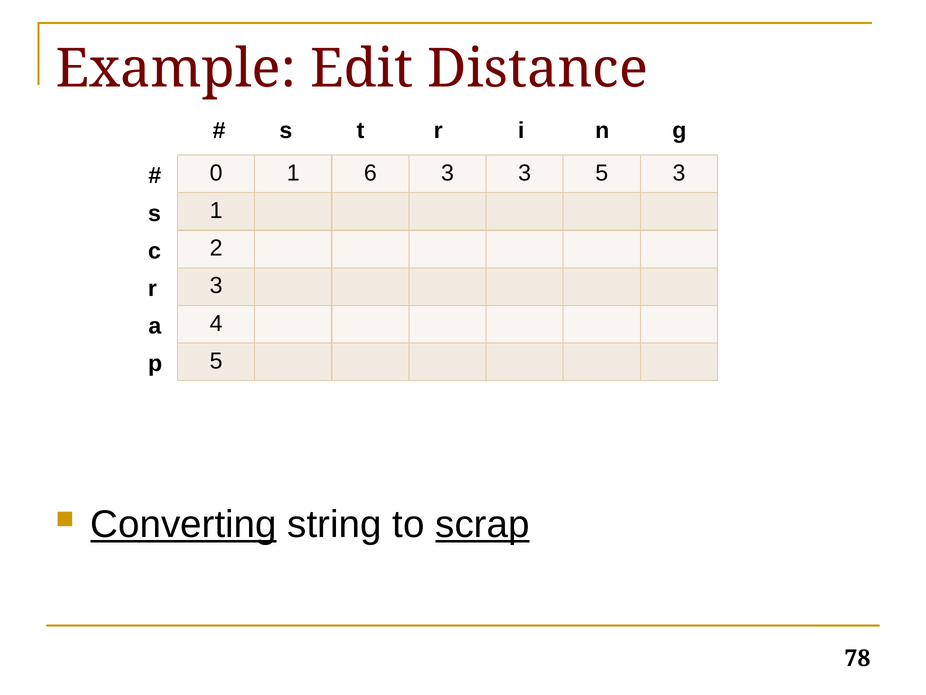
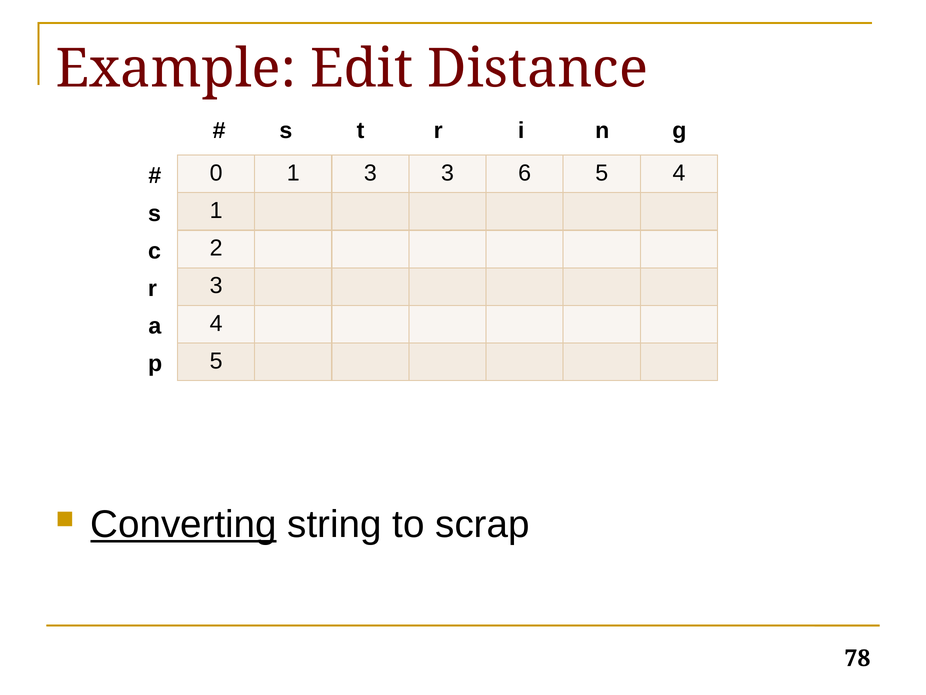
1 6: 6 -> 3
3 3: 3 -> 6
5 3: 3 -> 4
scrap underline: present -> none
